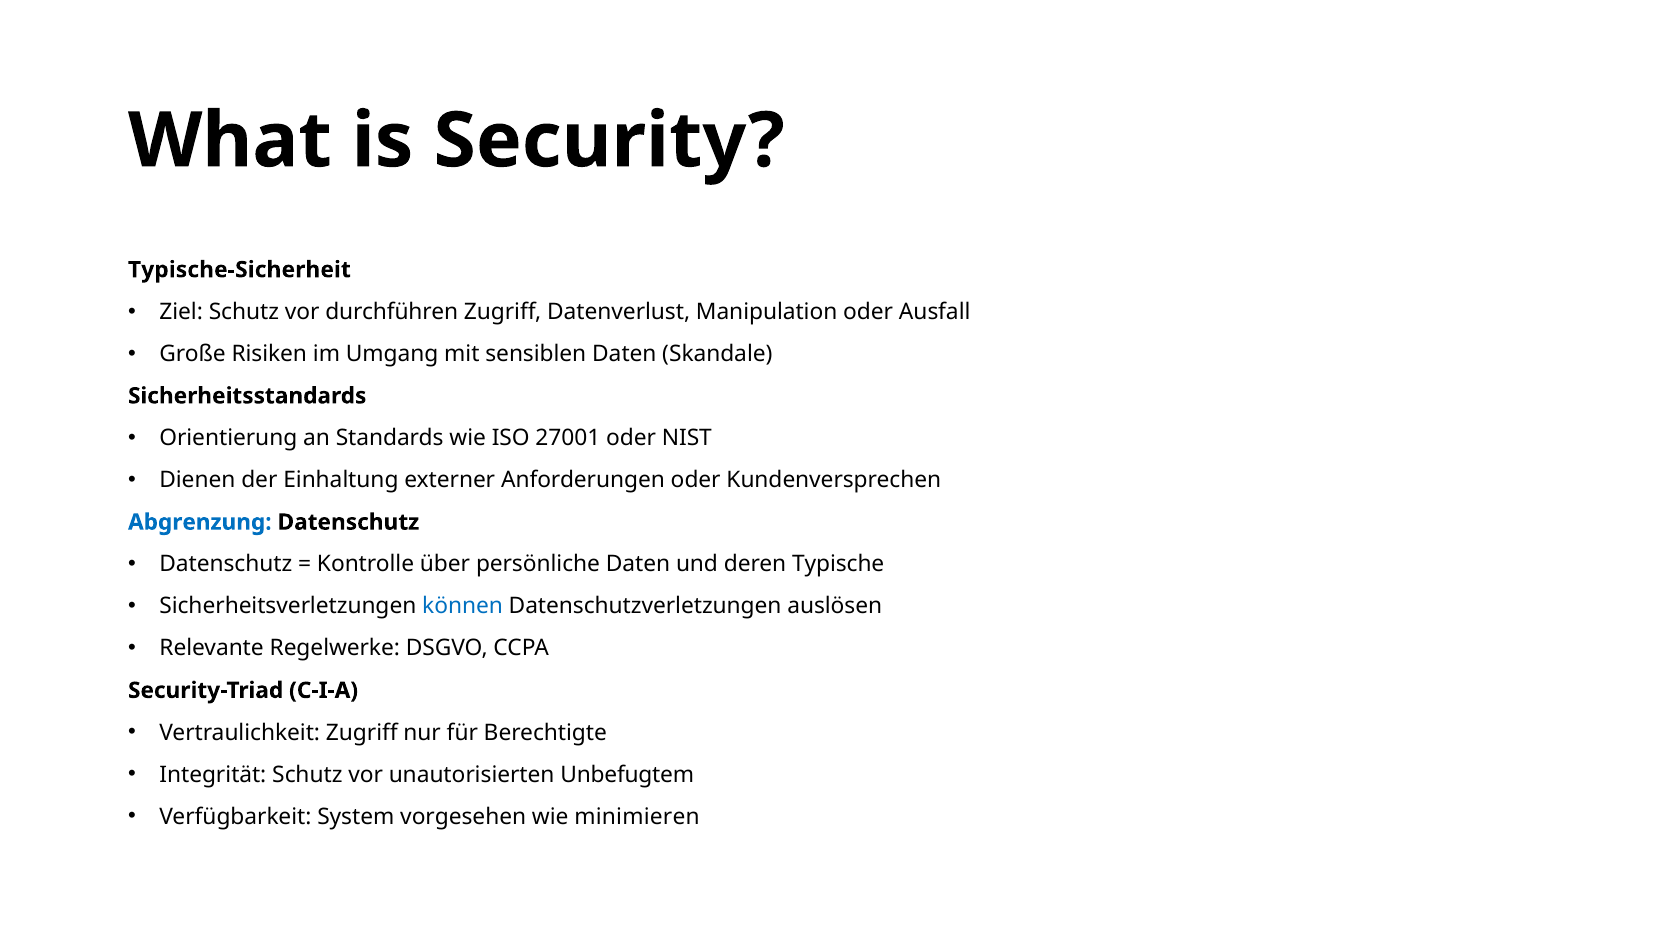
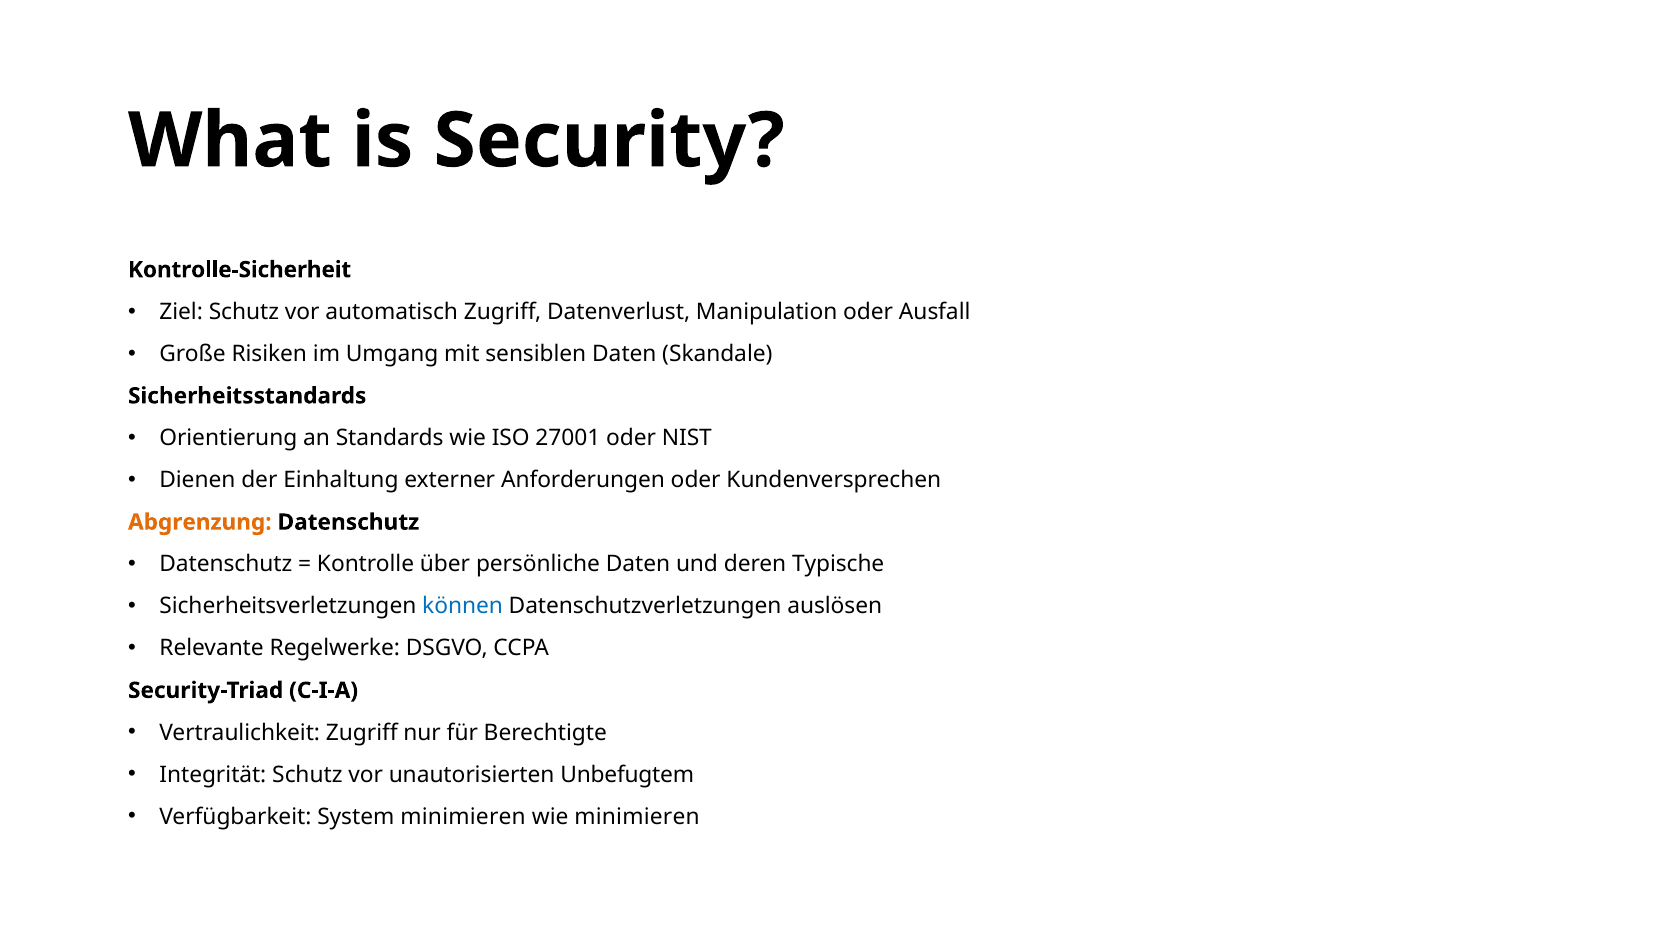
Typische-Sicherheit: Typische-Sicherheit -> Kontrolle-Sicherheit
durchführen: durchführen -> automatisch
Abgrenzung colour: blue -> orange
System vorgesehen: vorgesehen -> minimieren
